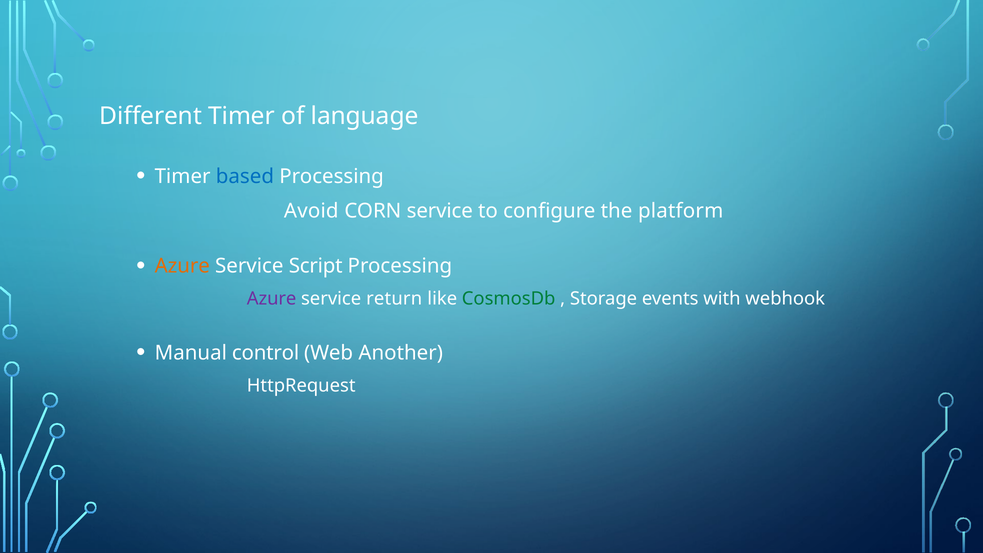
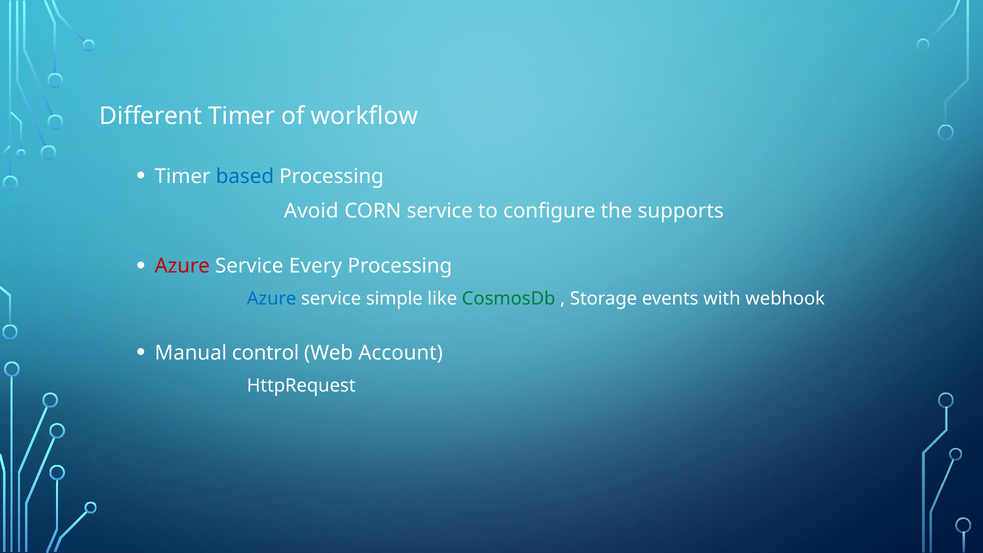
language: language -> workflow
platform: platform -> supports
Azure at (182, 266) colour: orange -> red
Script: Script -> Every
Azure at (272, 299) colour: purple -> blue
return: return -> simple
Another: Another -> Account
